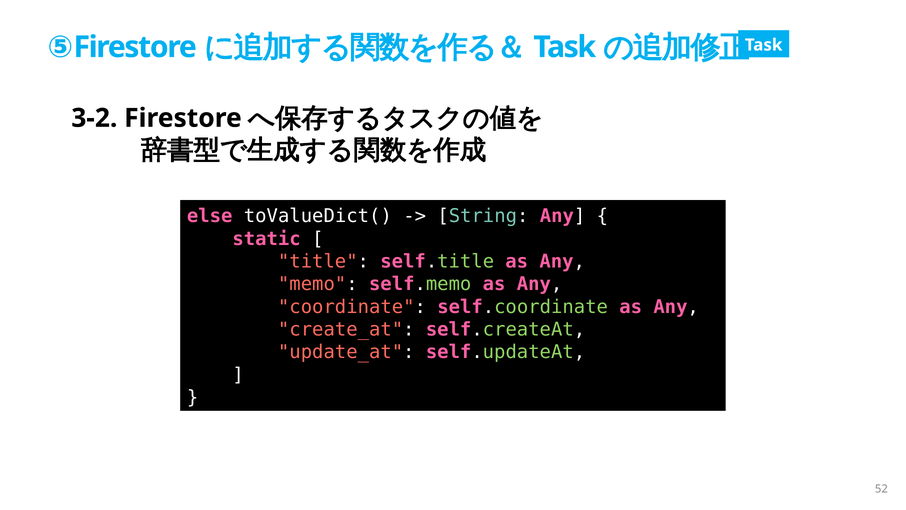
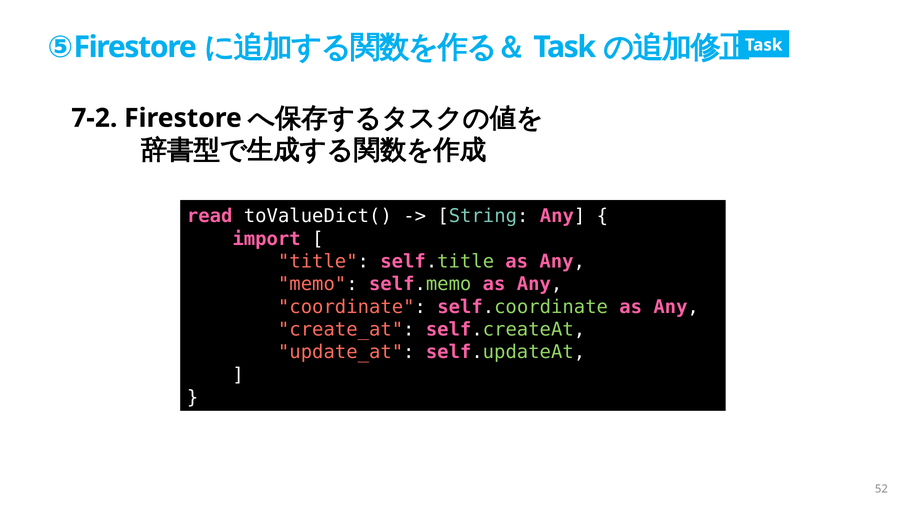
3-2: 3-2 -> 7-2
else: else -> read
static: static -> import
